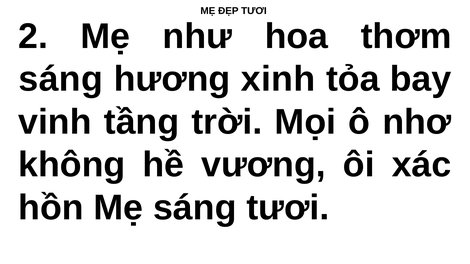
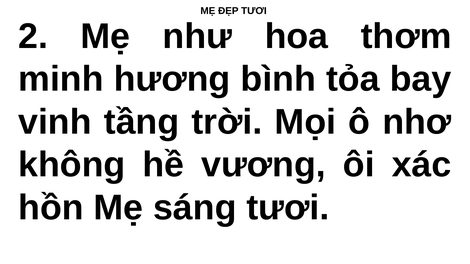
sáng at (61, 79): sáng -> minh
xinh: xinh -> bình
